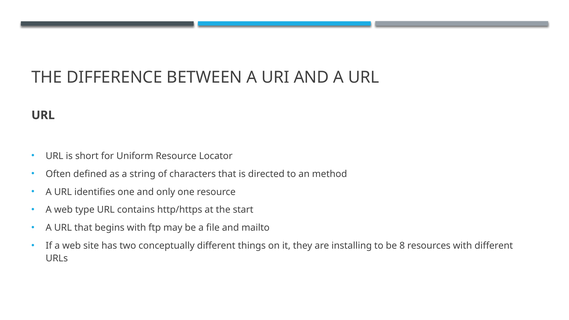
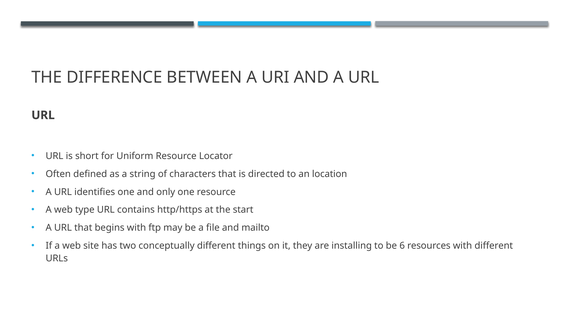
method: method -> location
8: 8 -> 6
